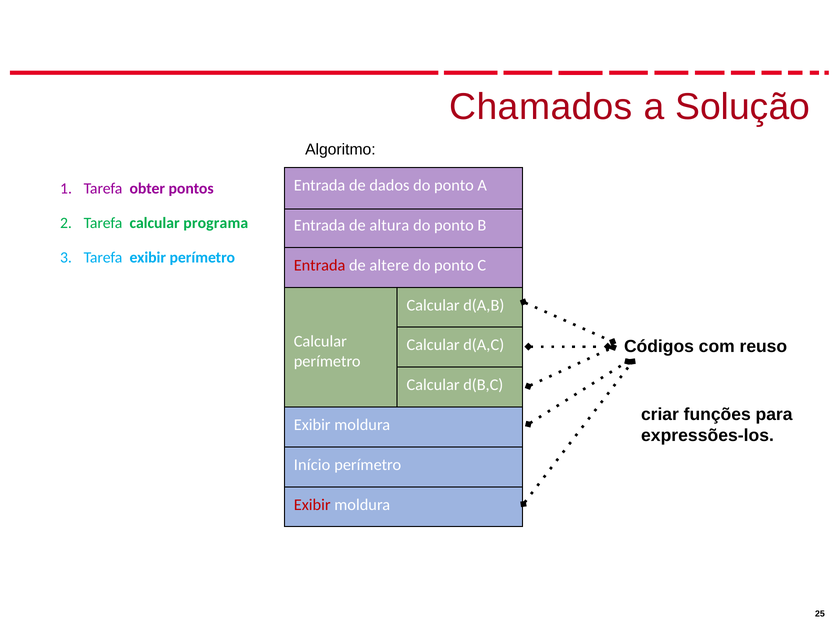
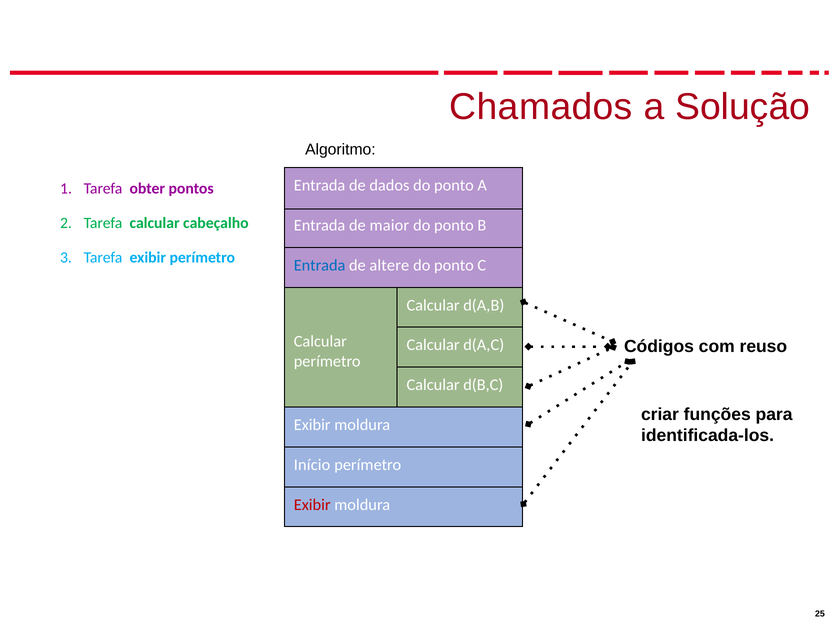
programa: programa -> cabeçalho
altura: altura -> maior
Entrada at (320, 265) colour: red -> blue
expressões-los: expressões-los -> identificada-los
